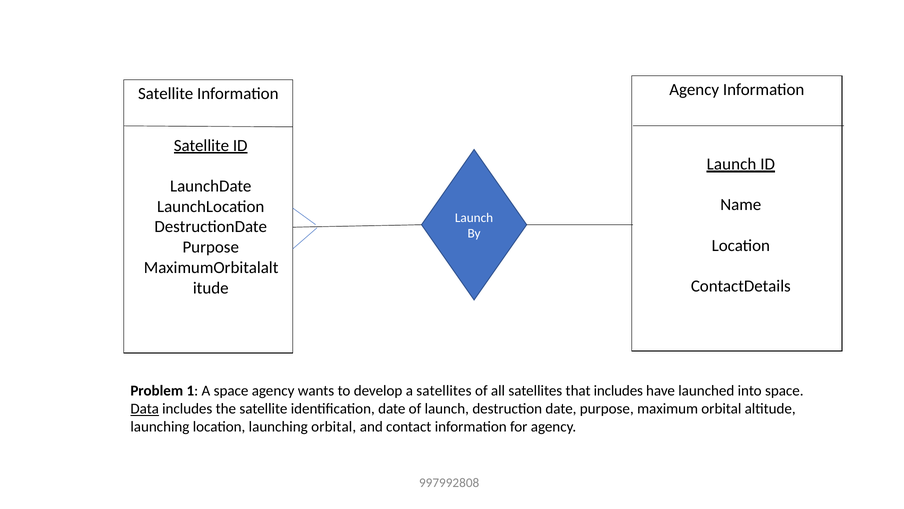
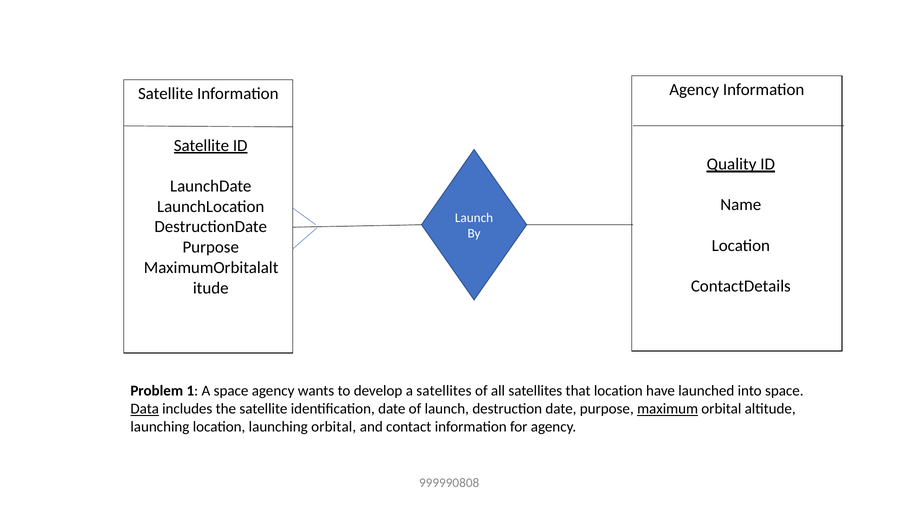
Launch at (732, 164): Launch -> Quality
that includes: includes -> location
maximum underline: none -> present
997992808: 997992808 -> 999990808
